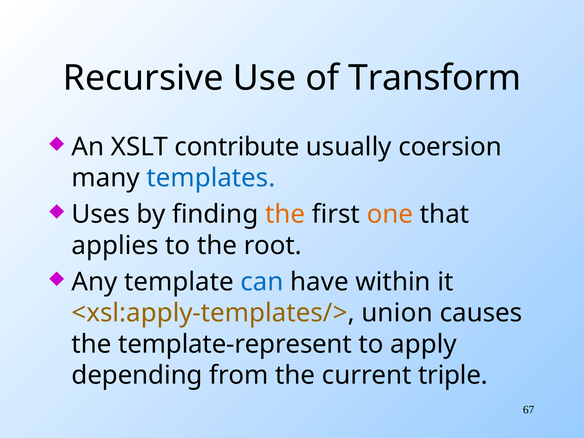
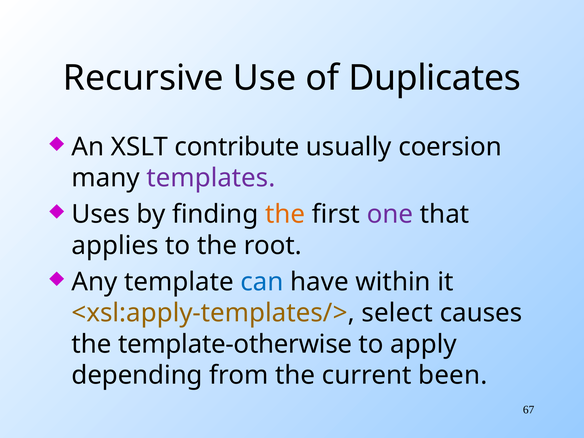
Transform: Transform -> Duplicates
templates colour: blue -> purple
one colour: orange -> purple
union: union -> select
template-represent: template-represent -> template-otherwise
triple: triple -> been
